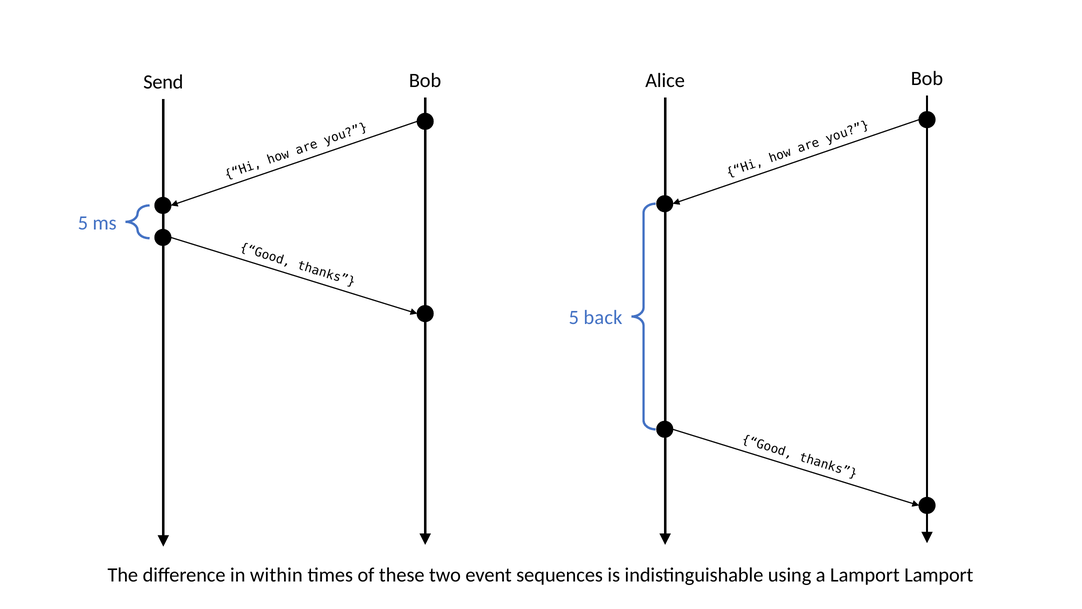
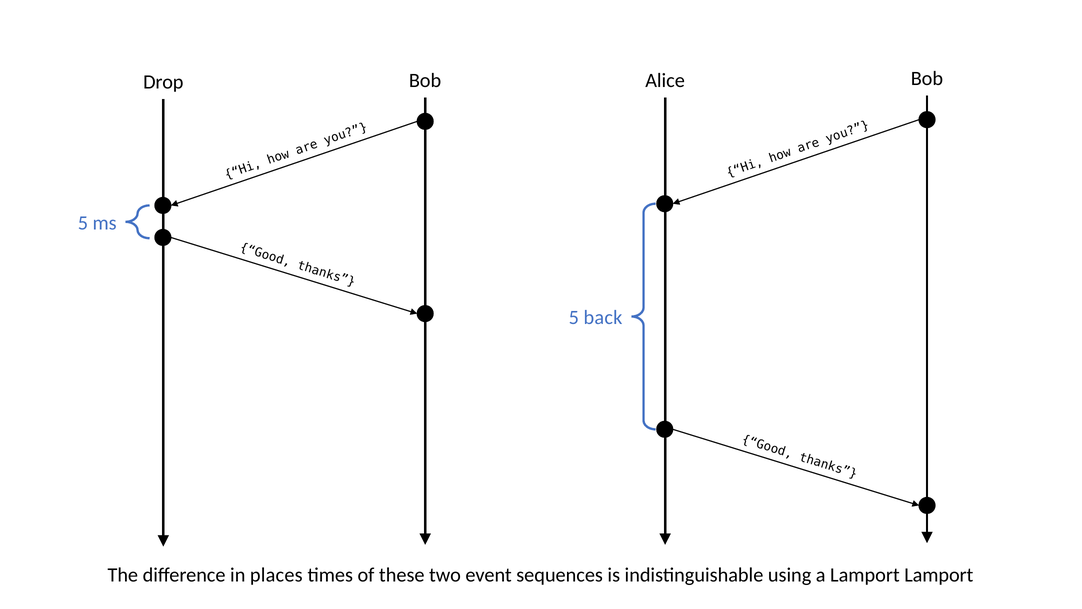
Send: Send -> Drop
within: within -> places
